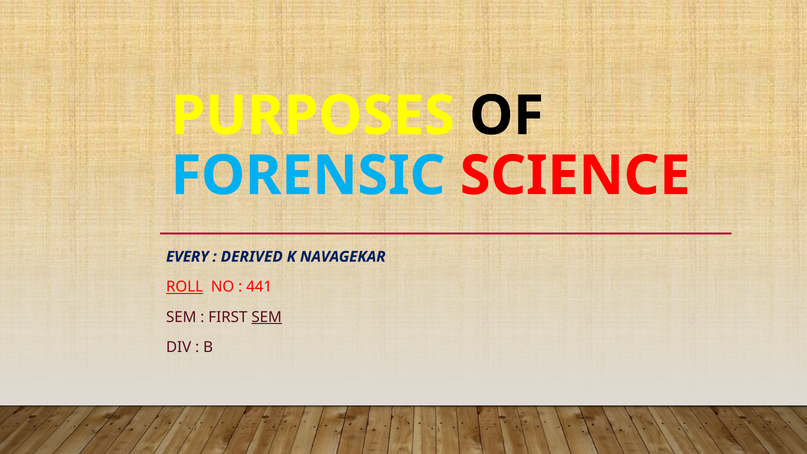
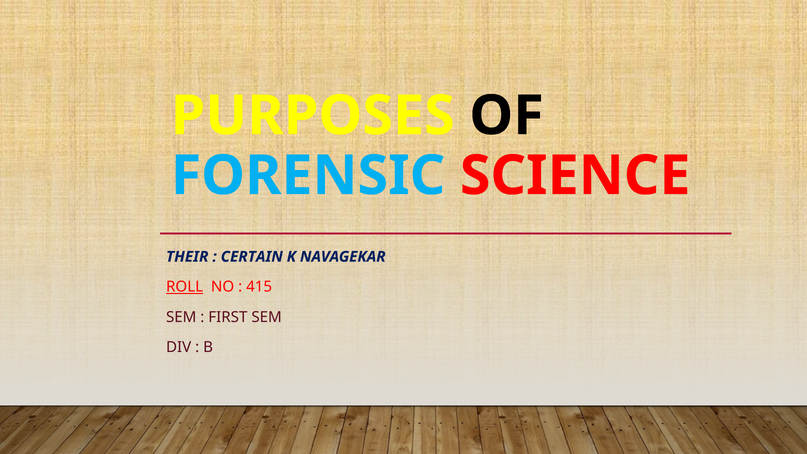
EVERY: EVERY -> THEIR
DERIVED: DERIVED -> CERTAIN
441: 441 -> 415
SEM at (267, 317) underline: present -> none
